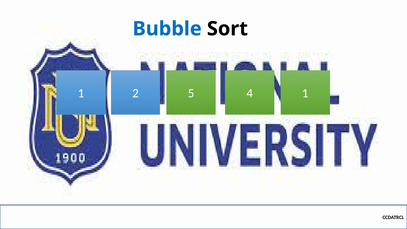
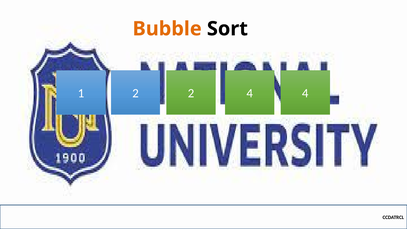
Bubble colour: blue -> orange
2 5: 5 -> 2
4 1: 1 -> 4
